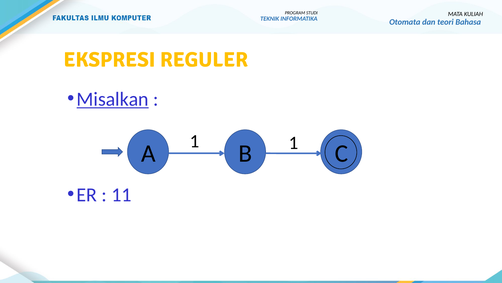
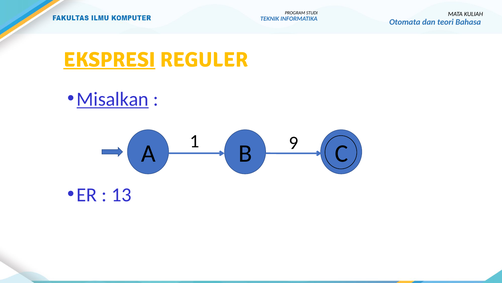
EKSPRESI underline: none -> present
B 1: 1 -> 9
11: 11 -> 13
